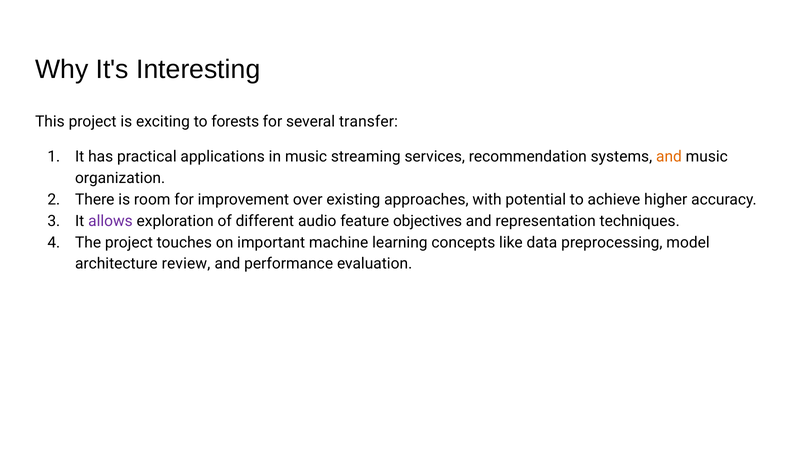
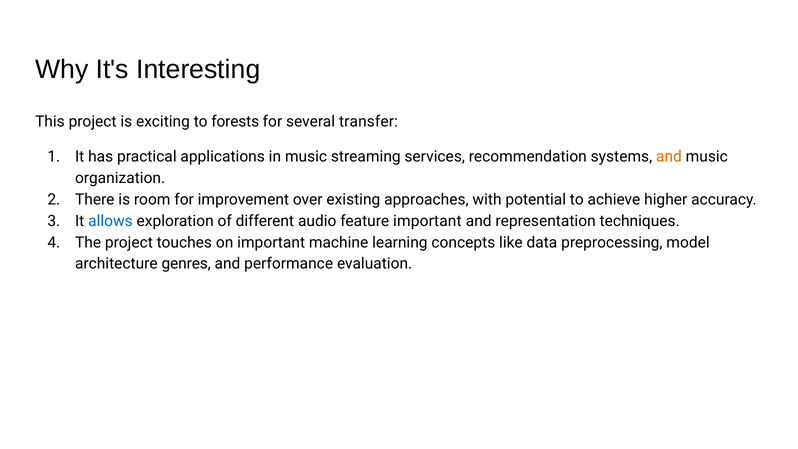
allows colour: purple -> blue
feature objectives: objectives -> important
review: review -> genres
